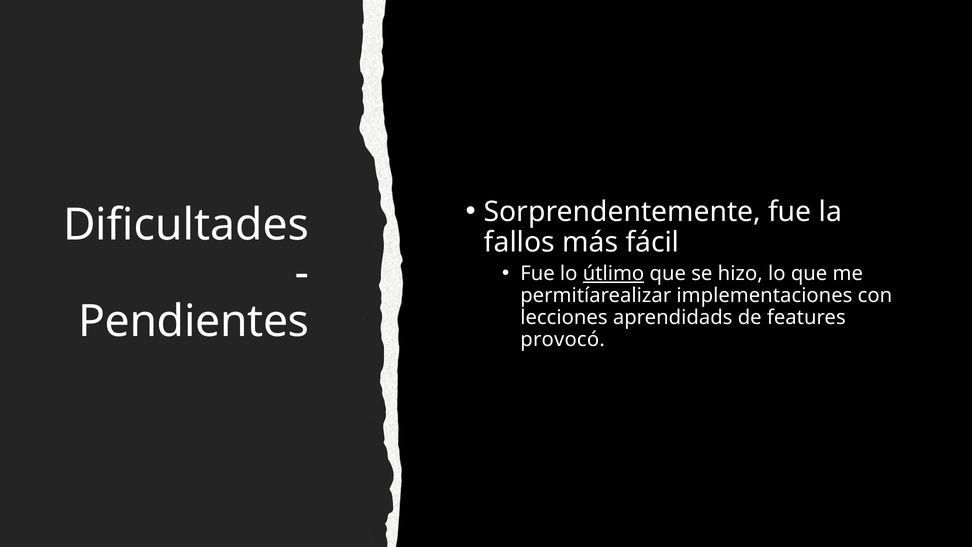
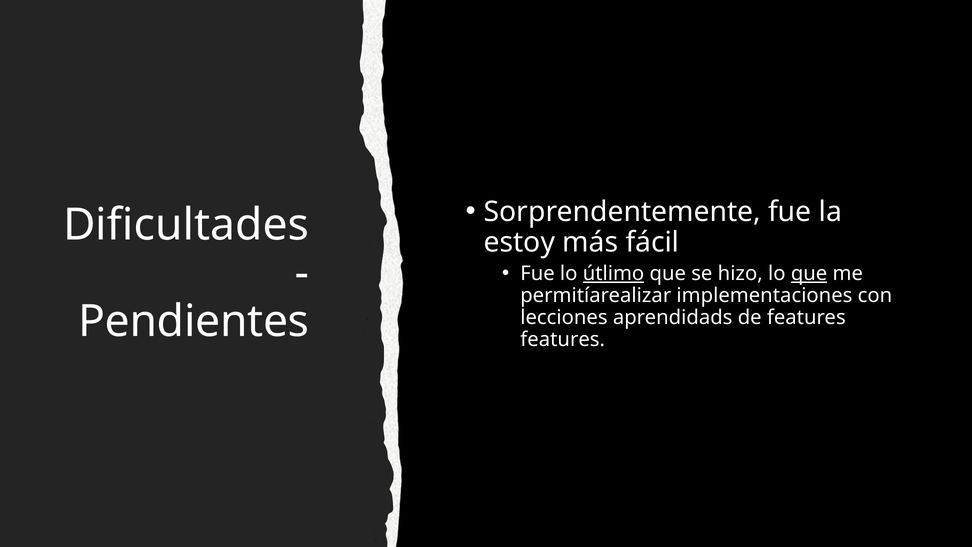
fallos: fallos -> estoy
que at (809, 273) underline: none -> present
provocó at (563, 339): provocó -> features
